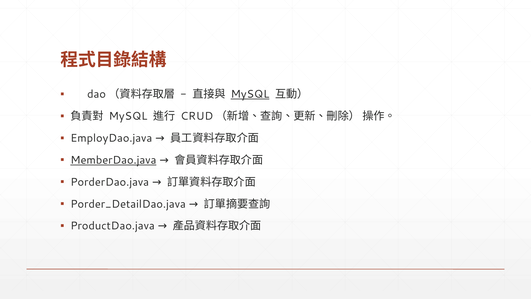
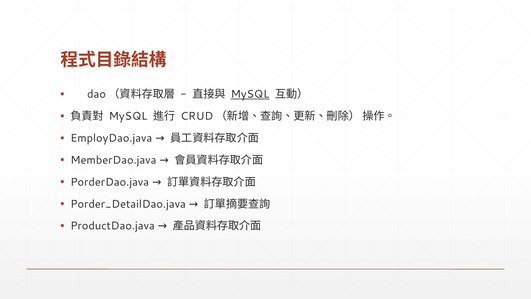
MemberDao.java underline: present -> none
